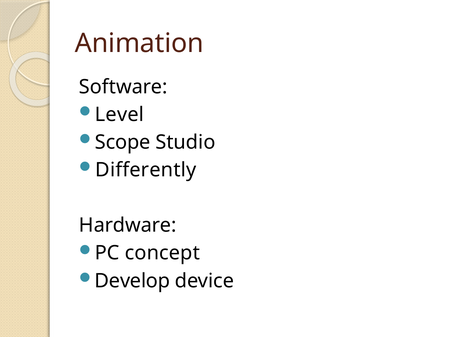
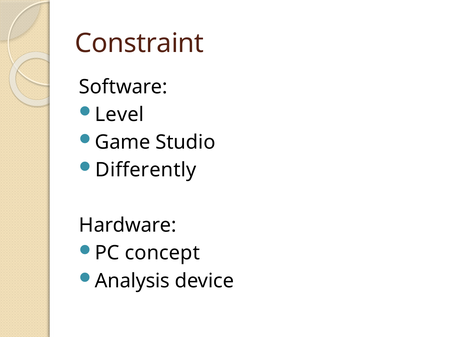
Animation: Animation -> Constraint
Scope: Scope -> Game
Develop: Develop -> Analysis
